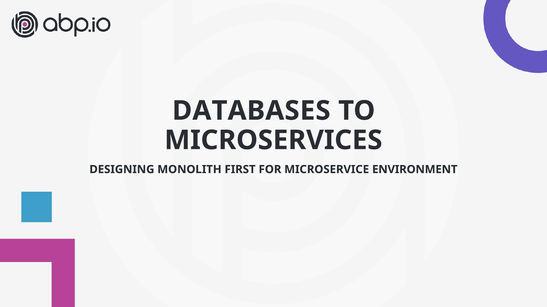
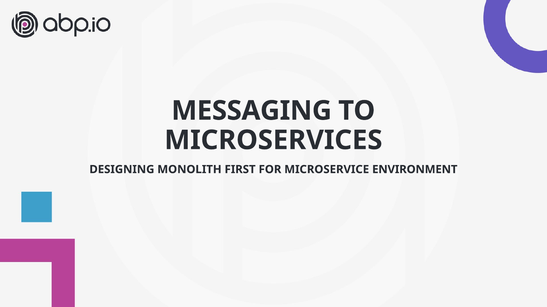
DATABASES: DATABASES -> MESSAGING
